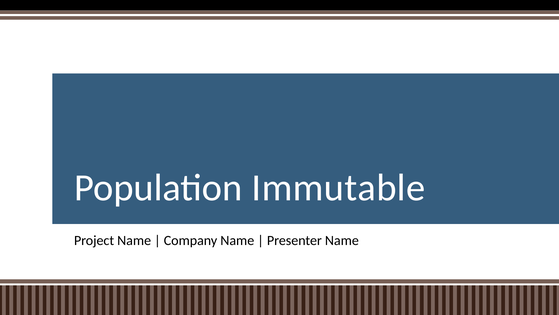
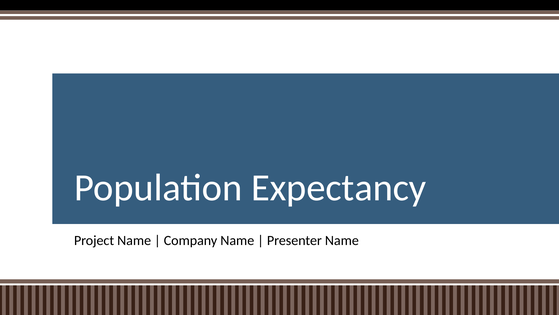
Immutable: Immutable -> Expectancy
